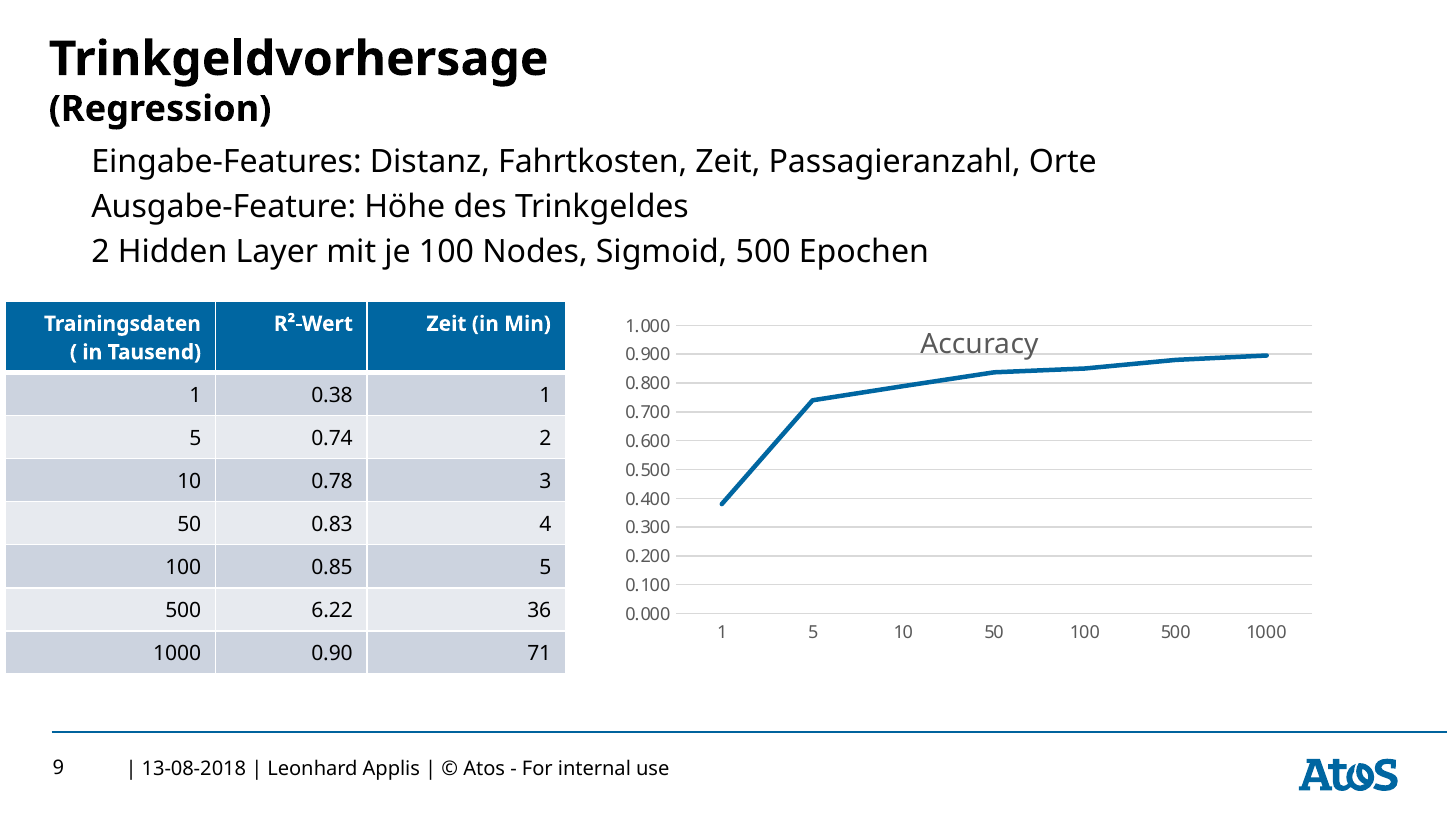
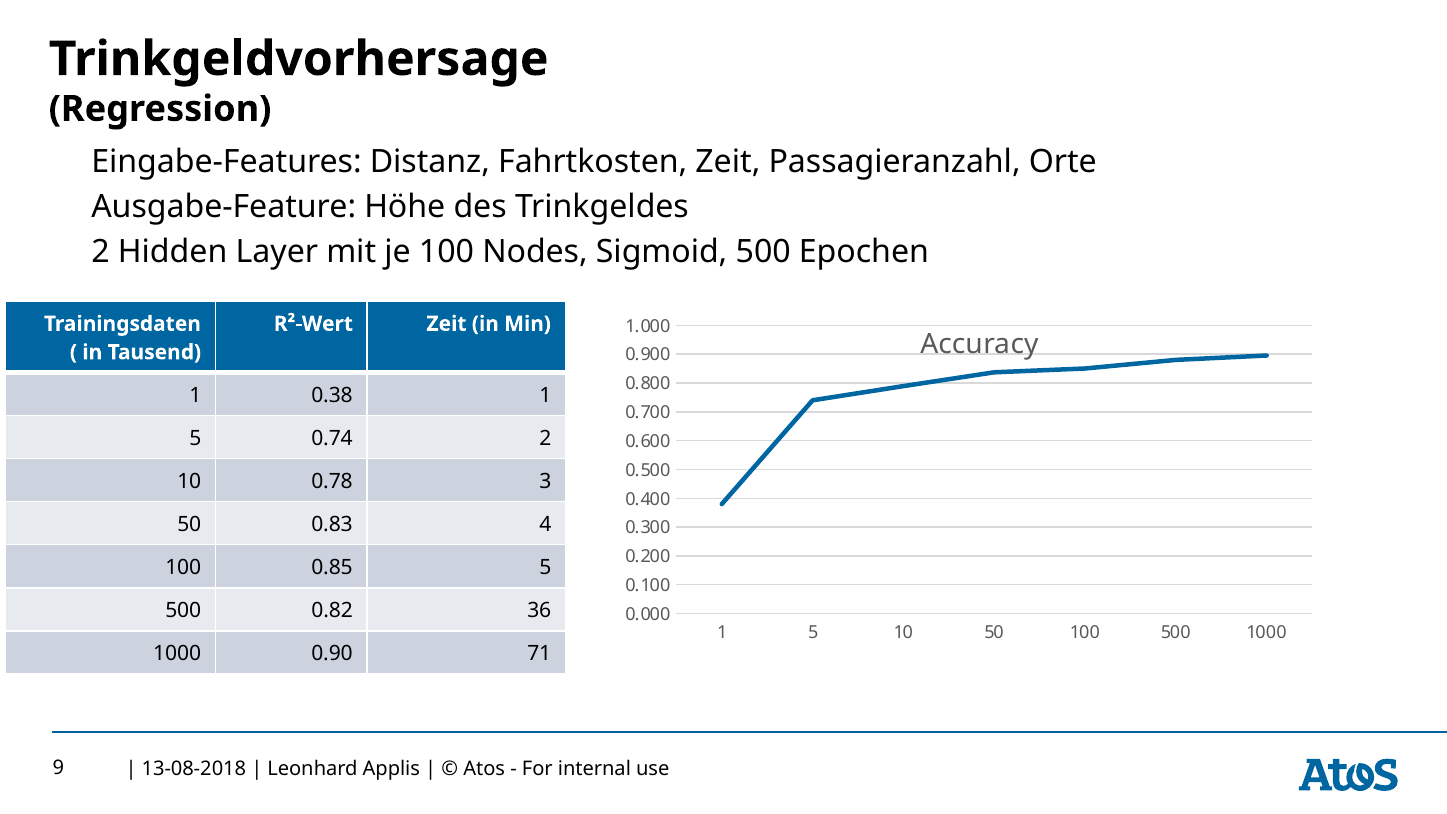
6.22: 6.22 -> 0.82
